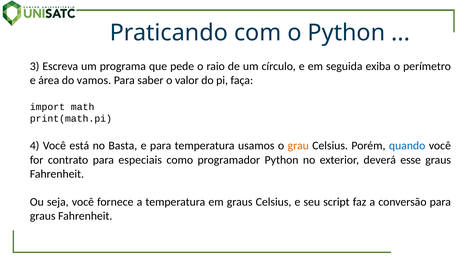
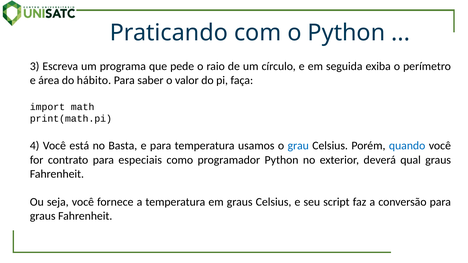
vamos: vamos -> hábito
grau colour: orange -> blue
esse: esse -> qual
